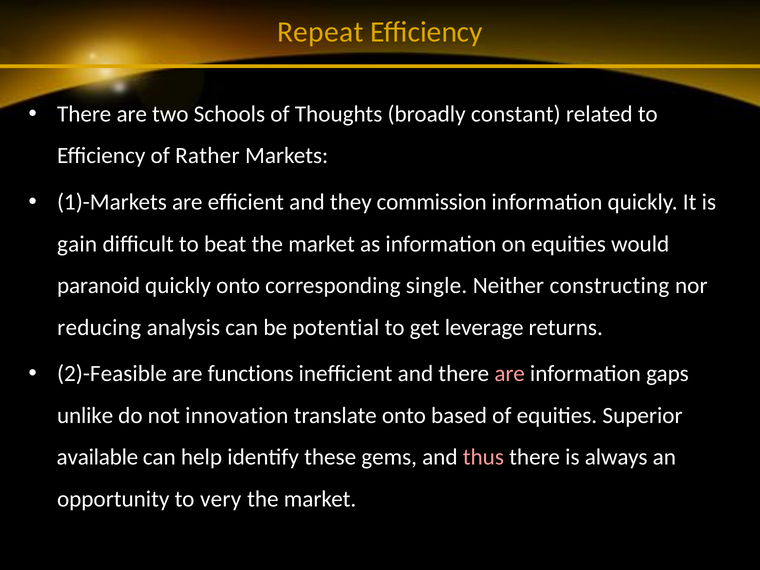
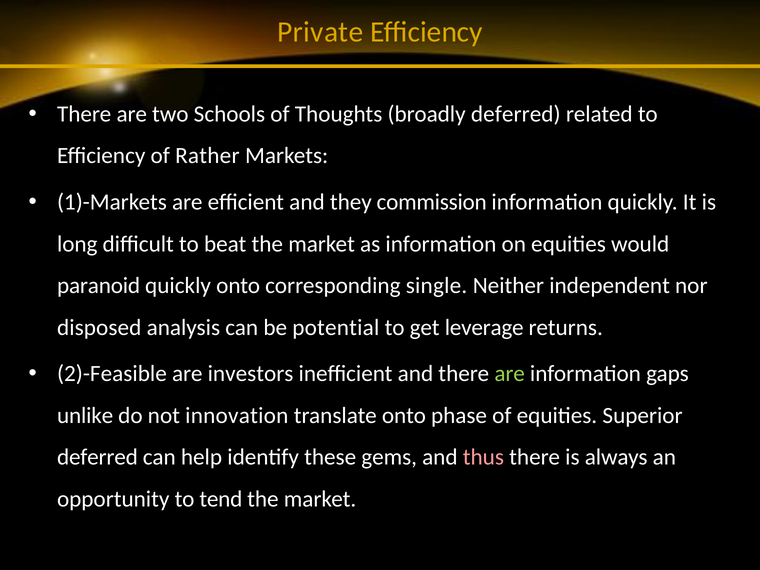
Repeat: Repeat -> Private
broadly constant: constant -> deferred
gain: gain -> long
constructing: constructing -> independent
reducing: reducing -> disposed
functions: functions -> investors
are at (510, 374) colour: pink -> light green
based: based -> phase
available at (97, 457): available -> deferred
very: very -> tend
